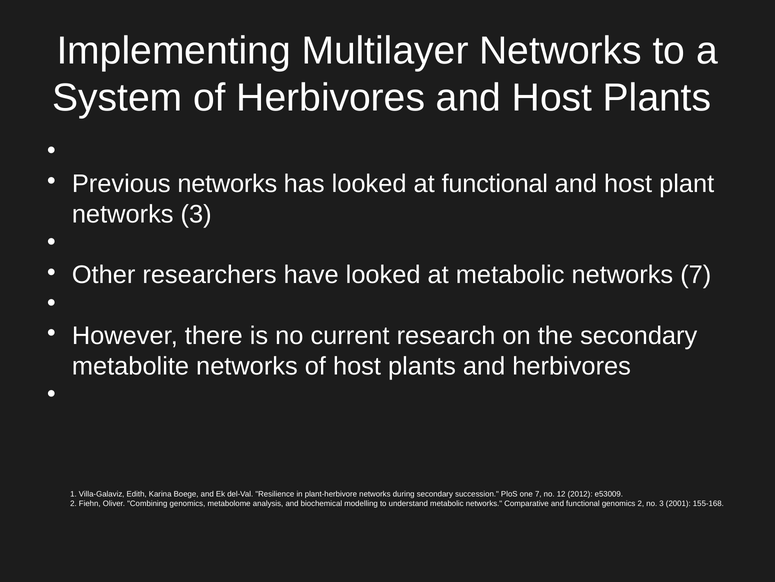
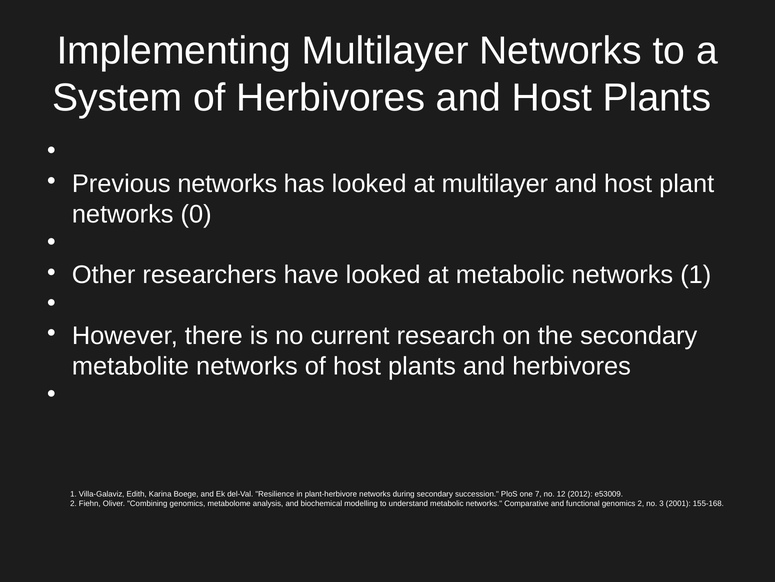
at functional: functional -> multilayer
networks 3: 3 -> 0
networks 7: 7 -> 1
